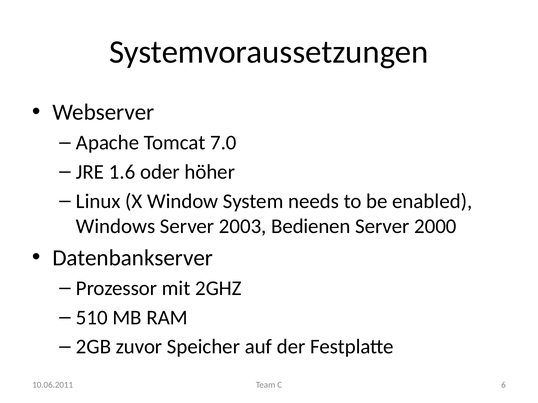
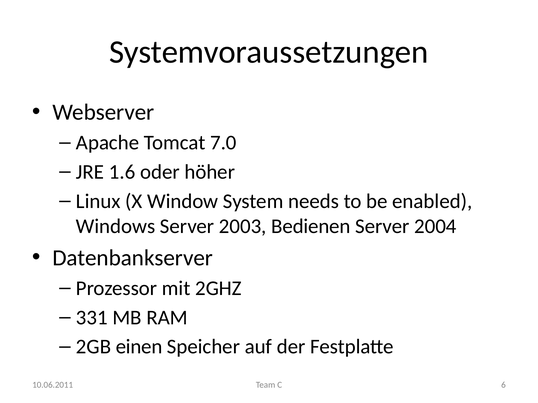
2000: 2000 -> 2004
510: 510 -> 331
zuvor: zuvor -> einen
